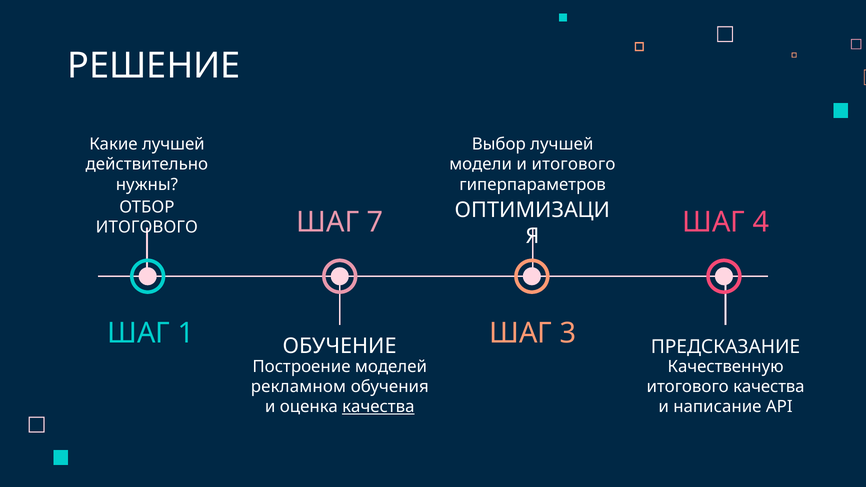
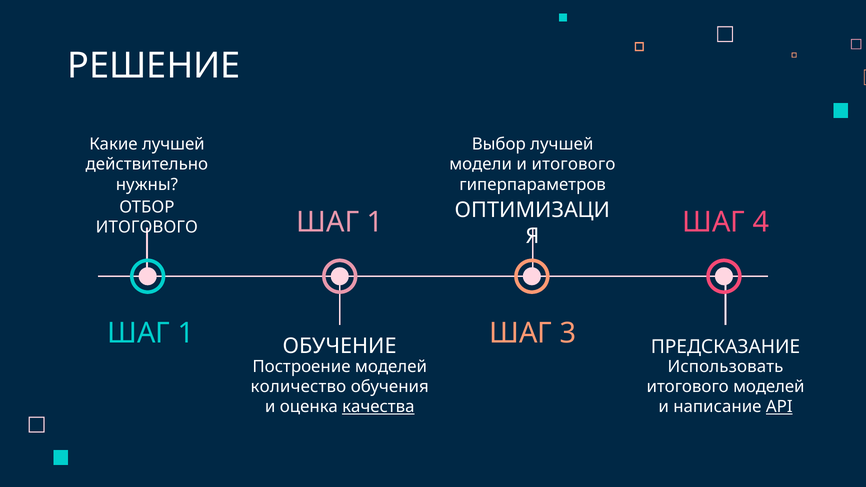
7 at (375, 222): 7 -> 1
Качественную: Качественную -> Использовать
рекламном: рекламном -> количество
итогового качества: качества -> моделей
API underline: none -> present
